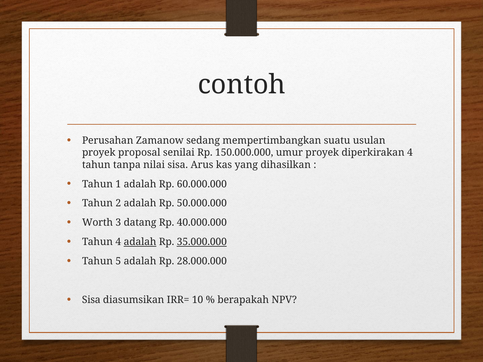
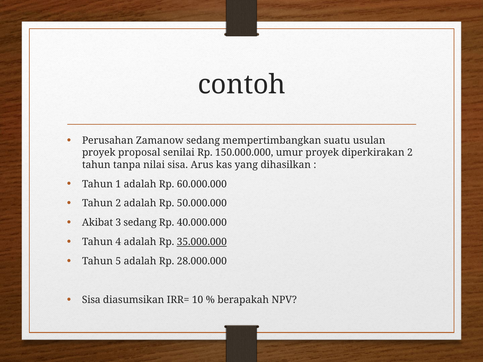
diperkirakan 4: 4 -> 2
Worth: Worth -> Akibat
3 datang: datang -> sedang
adalah at (140, 242) underline: present -> none
